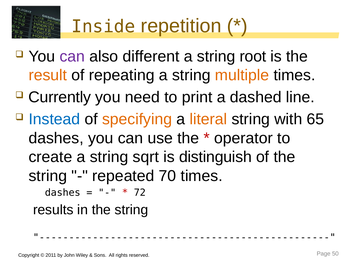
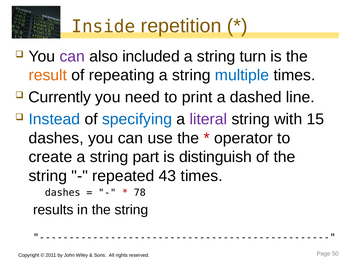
different: different -> included
root: root -> turn
multiple colour: orange -> blue
specifying colour: orange -> blue
literal colour: orange -> purple
65: 65 -> 15
sqrt: sqrt -> part
70: 70 -> 43
72: 72 -> 78
